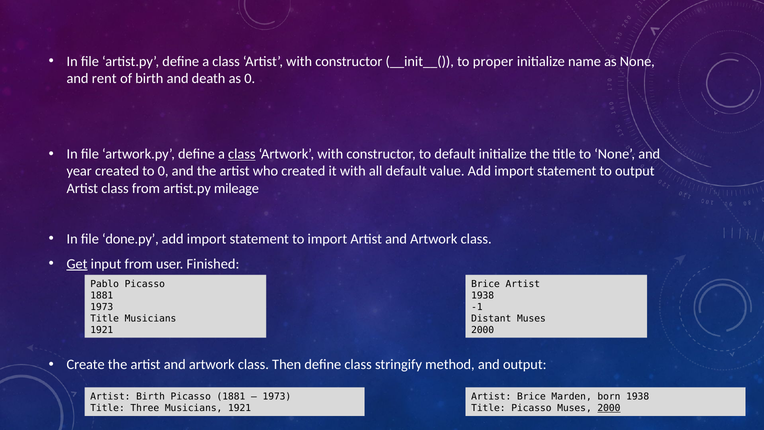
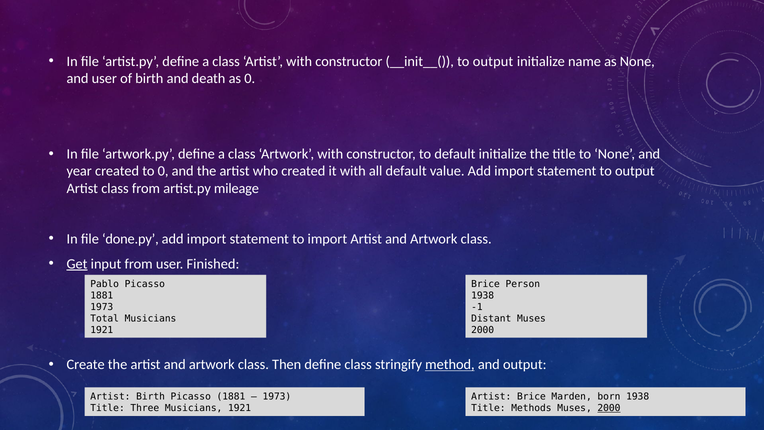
__init__( to proper: proper -> output
and rent: rent -> user
class at (242, 154) underline: present -> none
Brice Artist: Artist -> Person
Title at (105, 318): Title -> Total
method underline: none -> present
Title Picasso: Picasso -> Methods
